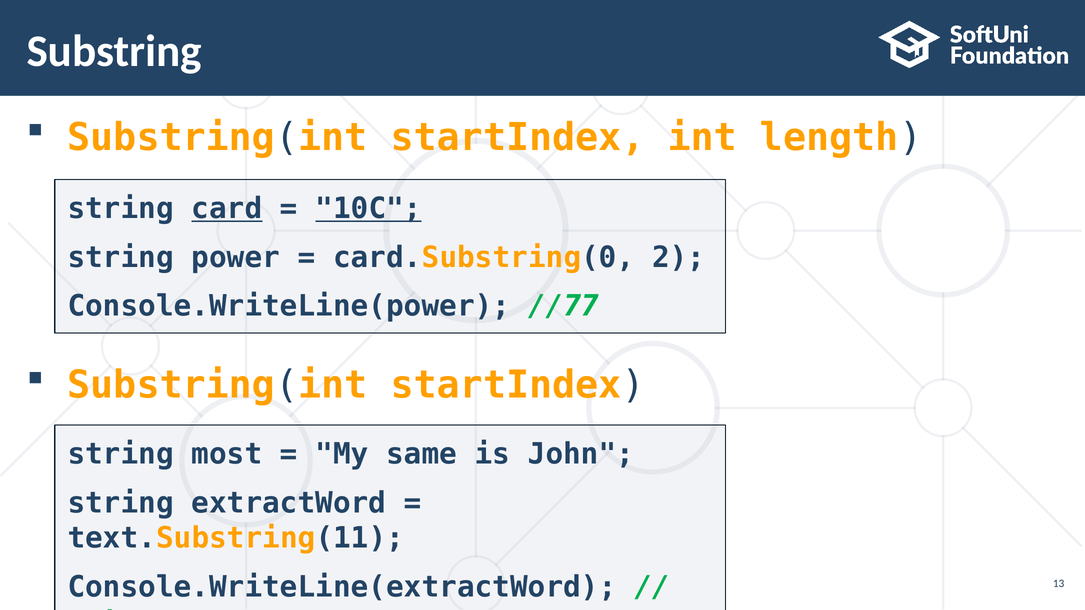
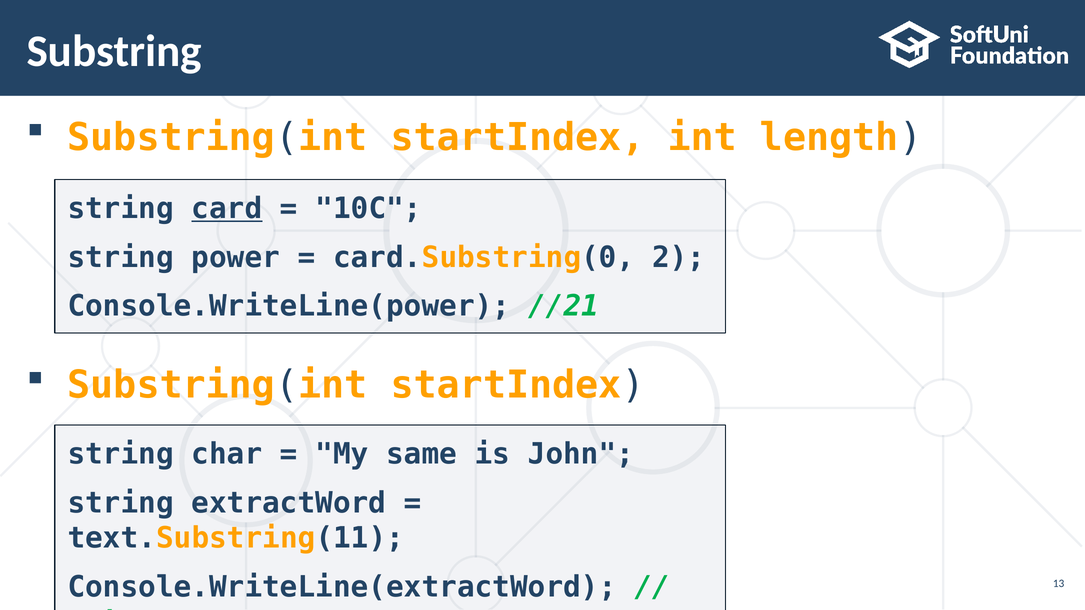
10C underline: present -> none
//77: //77 -> //21
most: most -> char
